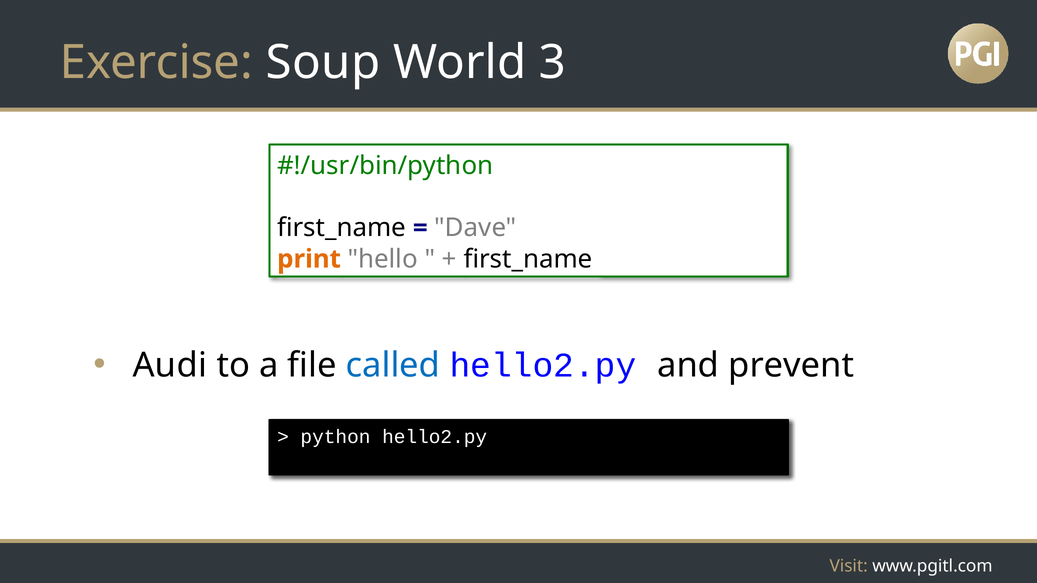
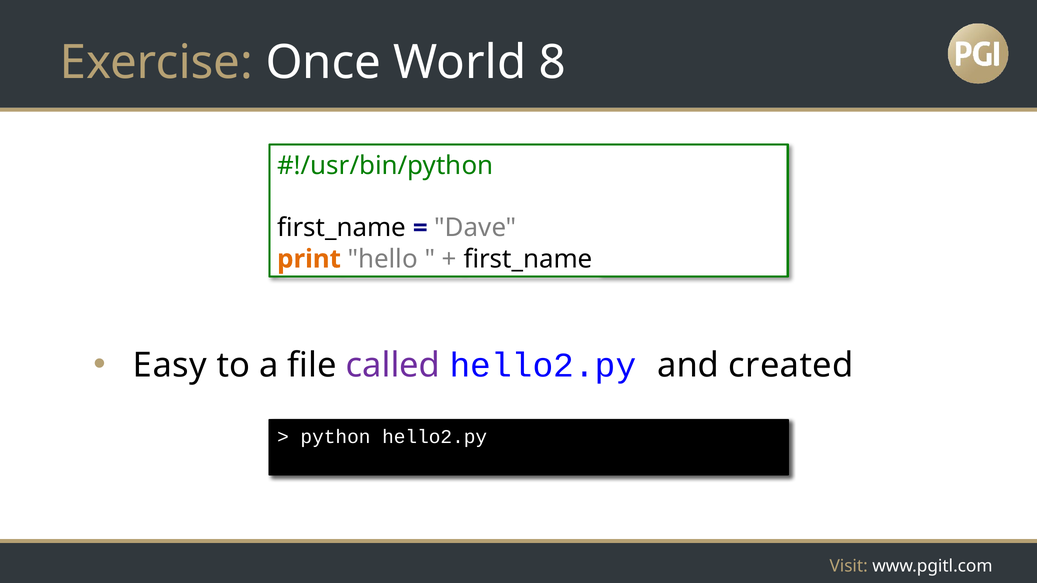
Soup: Soup -> Once
3: 3 -> 8
Audi: Audi -> Easy
called colour: blue -> purple
prevent: prevent -> created
